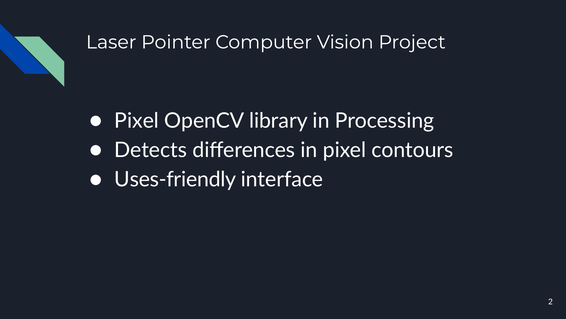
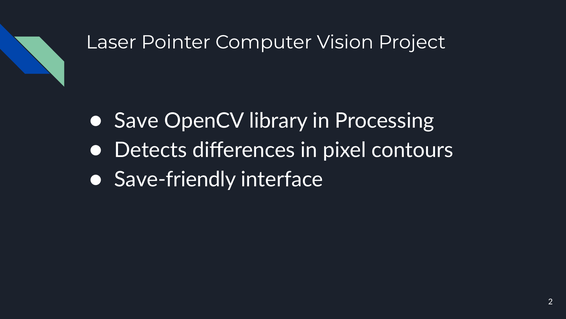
Pixel at (137, 120): Pixel -> Save
Uses-friendly: Uses-friendly -> Save-friendly
